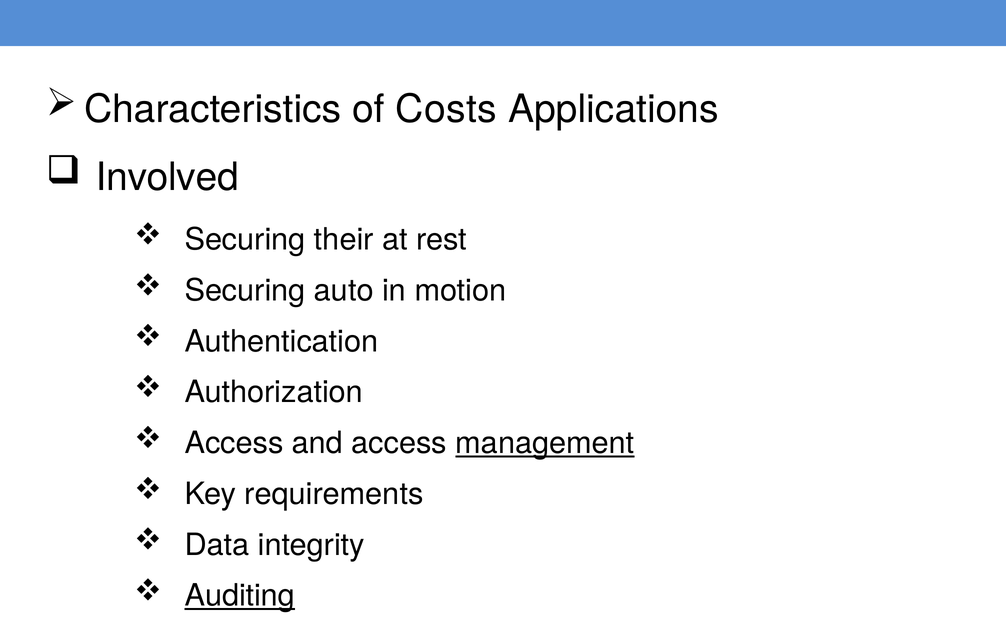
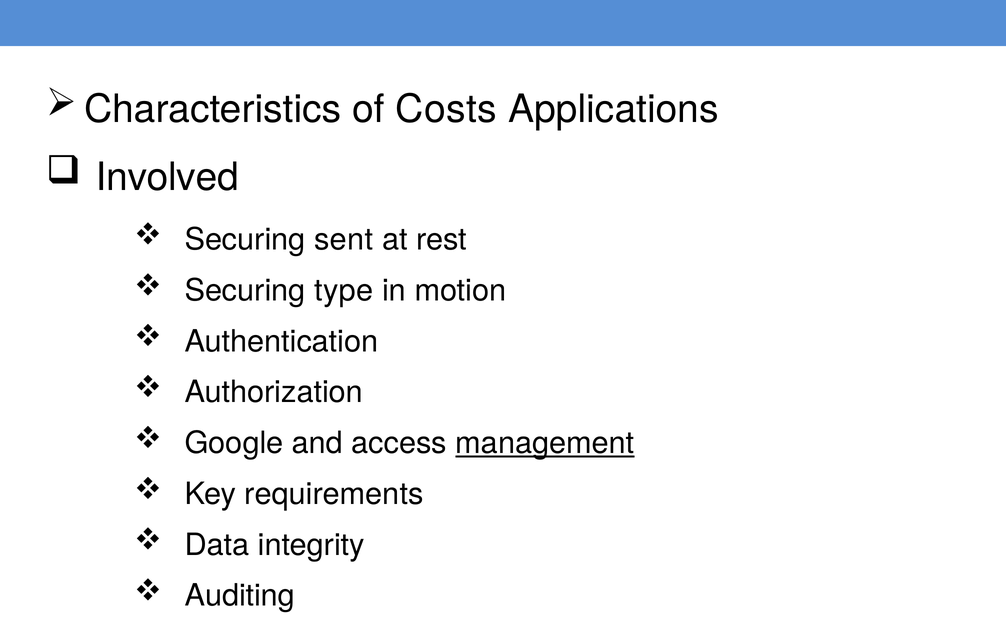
their: their -> sent
auto: auto -> type
Access at (234, 443): Access -> Google
Auditing underline: present -> none
